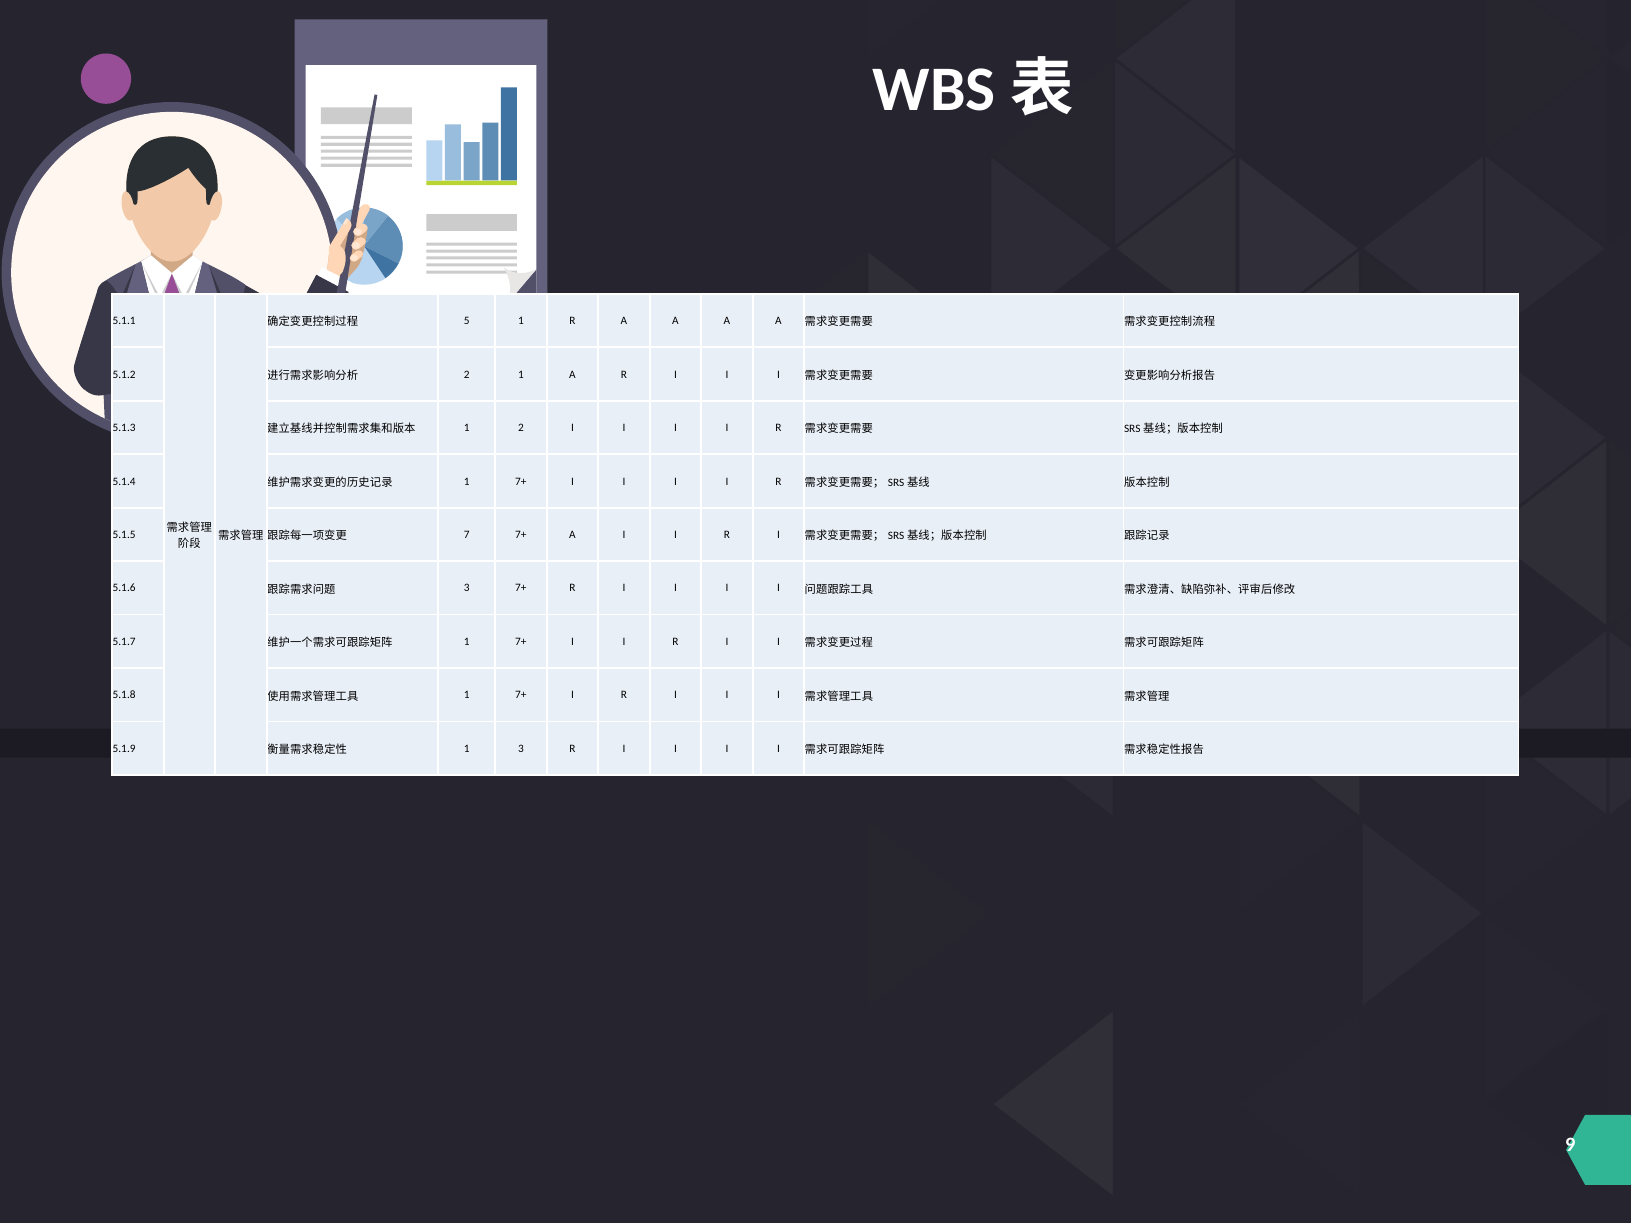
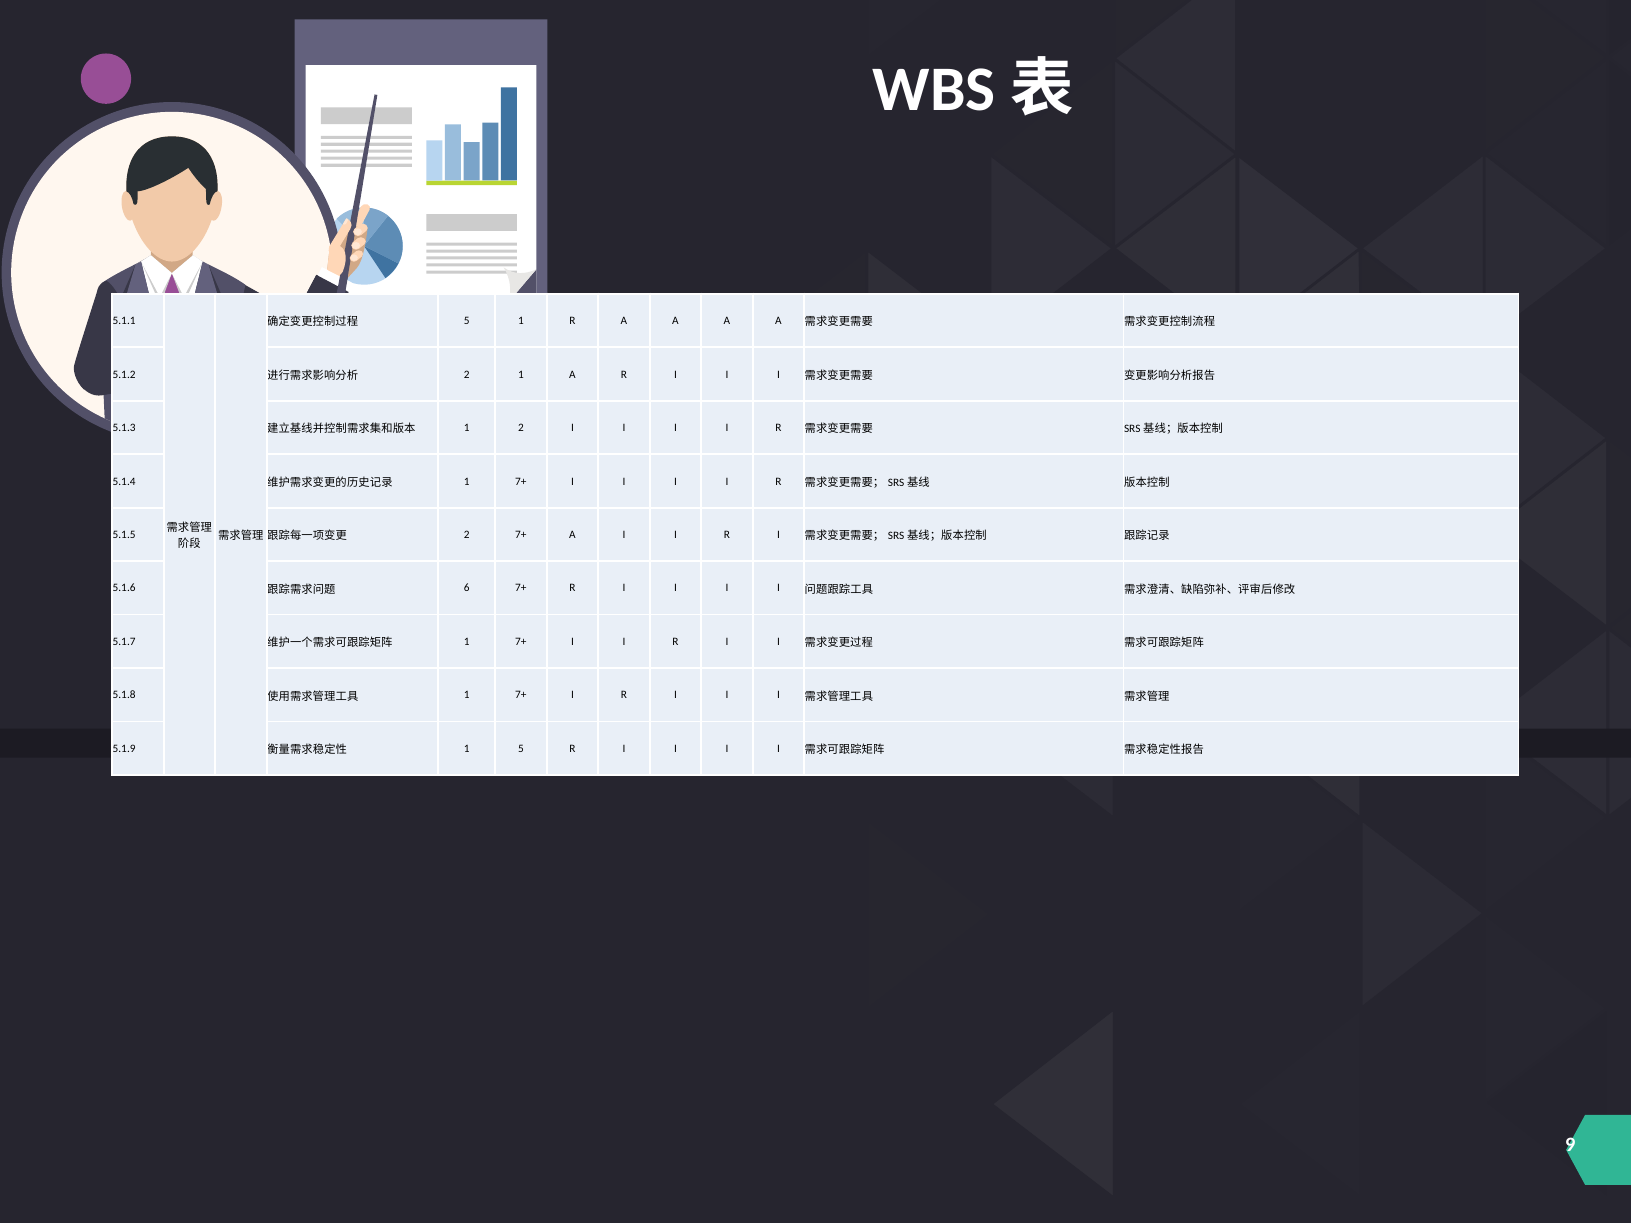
7 at (467, 535): 7 -> 2
3 at (467, 588): 3 -> 6
1 3: 3 -> 5
